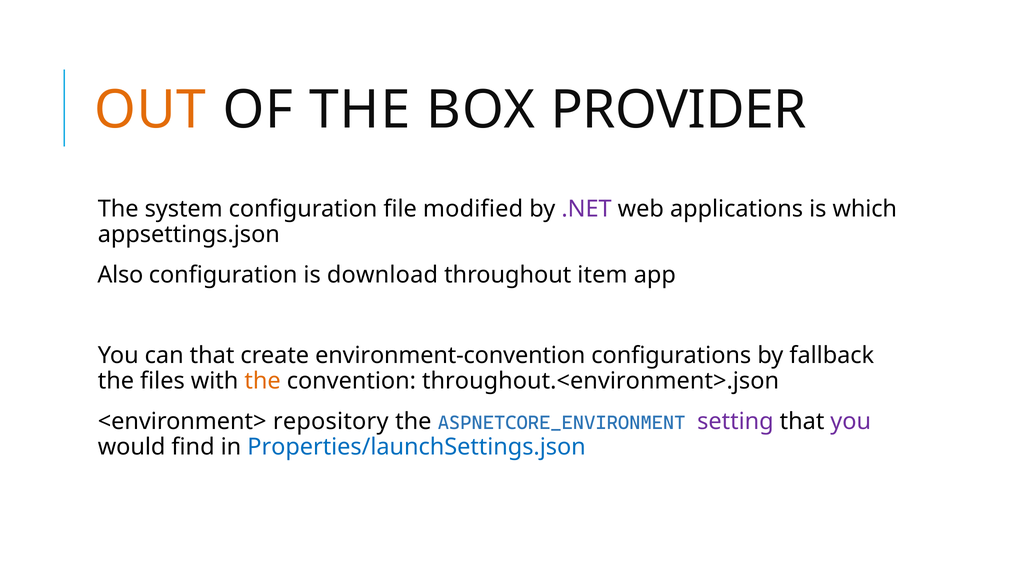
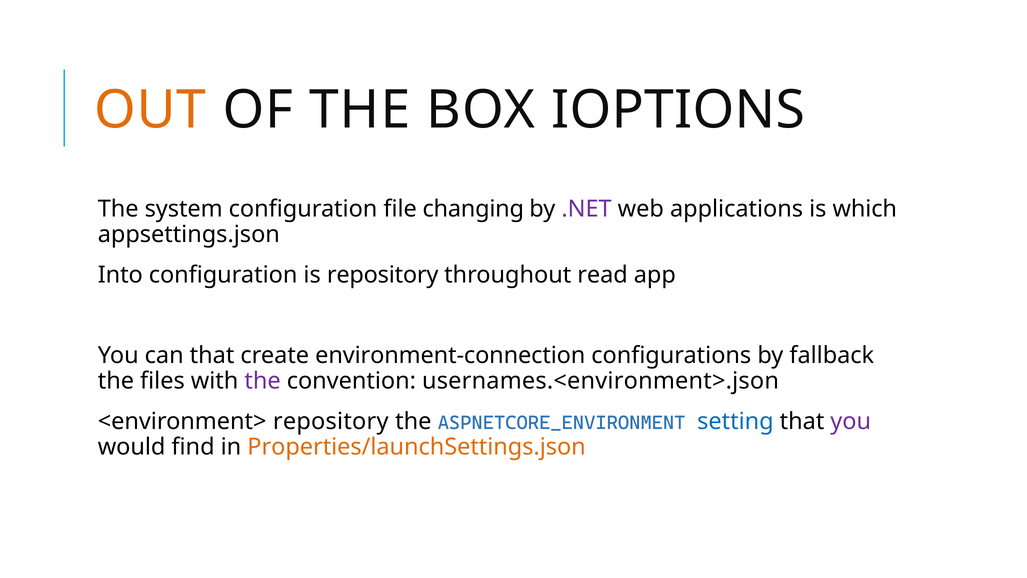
PROVIDER: PROVIDER -> IOPTIONS
modified: modified -> changing
Also: Also -> Into
is download: download -> repository
item: item -> read
environment-convention: environment-convention -> environment-connection
the at (263, 381) colour: orange -> purple
throughout.<environment>.json: throughout.<environment>.json -> usernames.<environment>.json
setting colour: purple -> blue
Properties/launchSettings.json colour: blue -> orange
